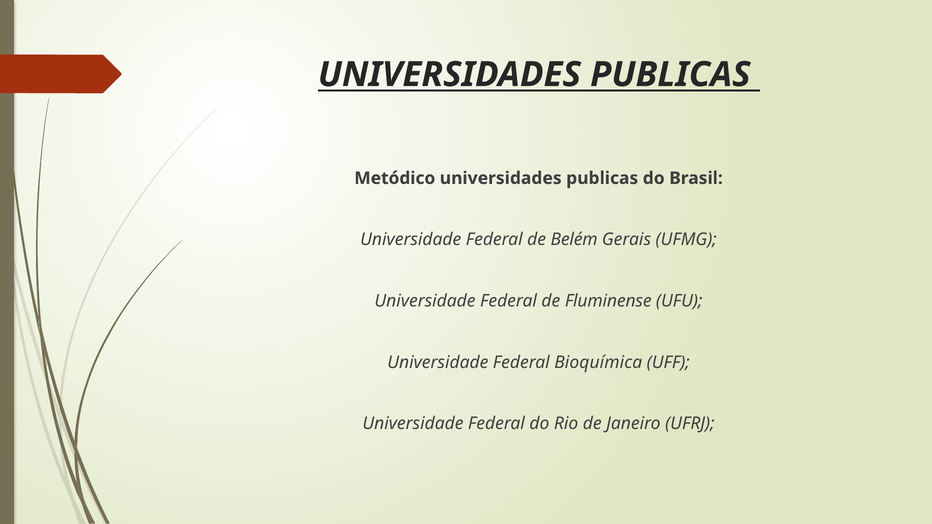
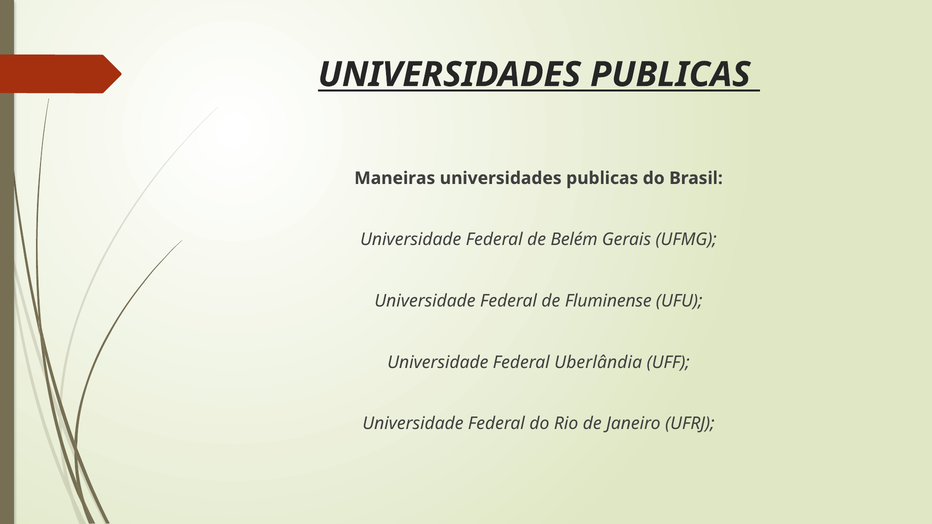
Metódico: Metódico -> Maneiras
Bioquímica: Bioquímica -> Uberlândia
